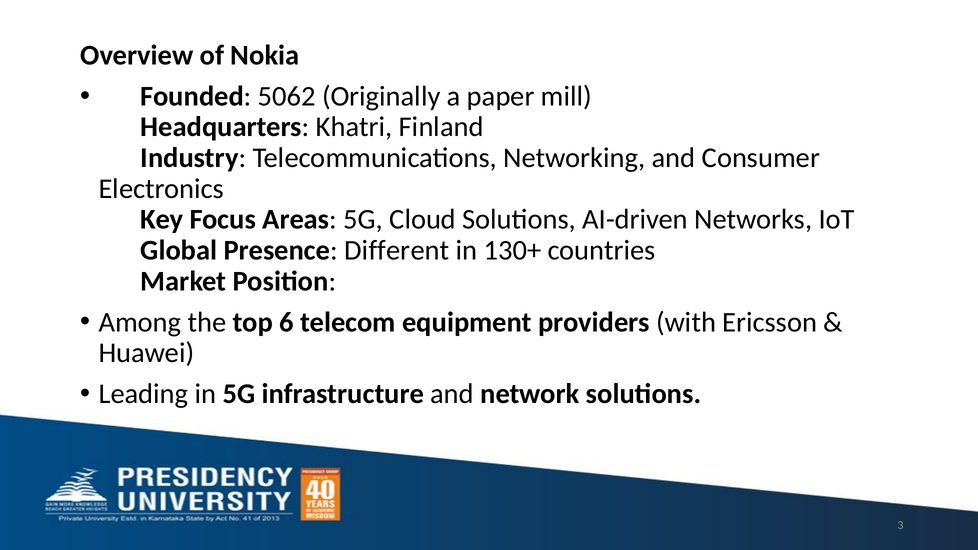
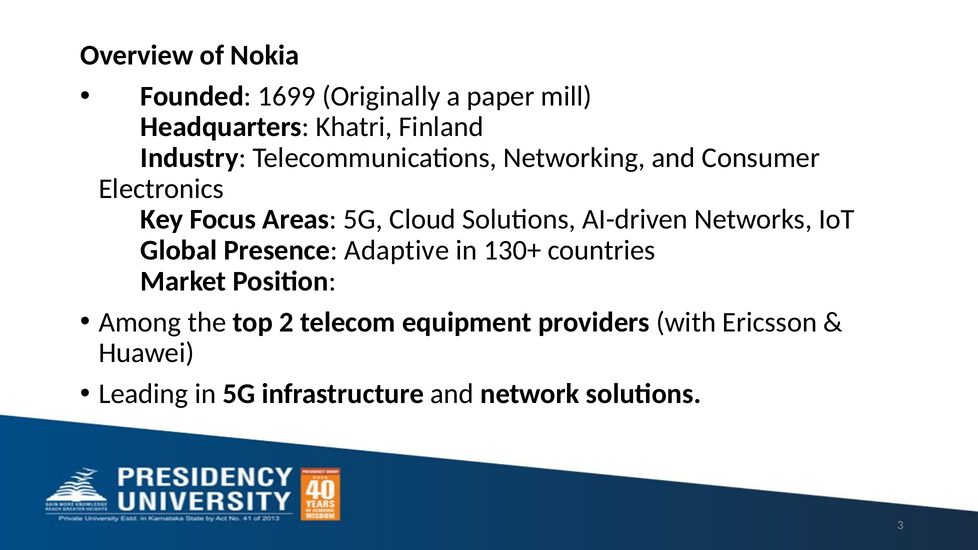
5062: 5062 -> 1699
Different: Different -> Adaptive
6: 6 -> 2
